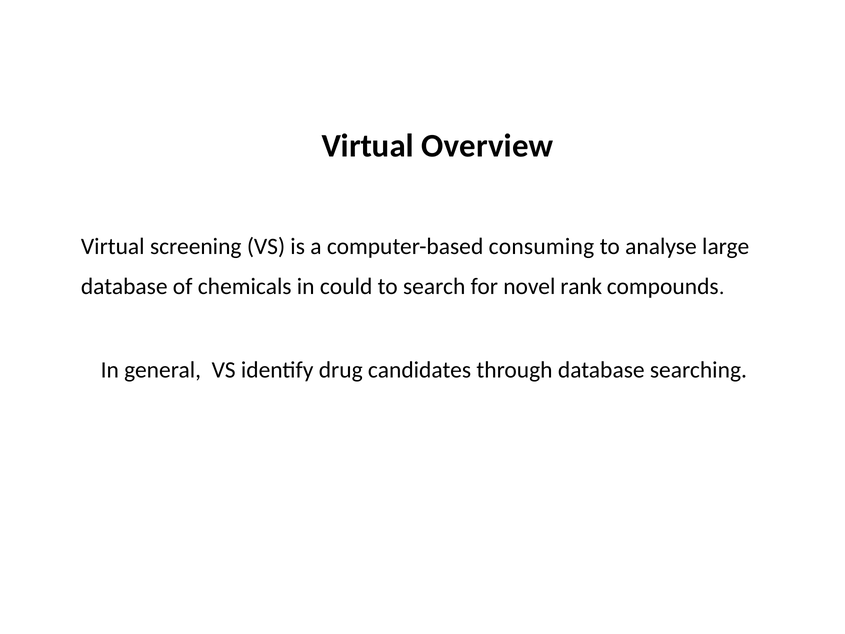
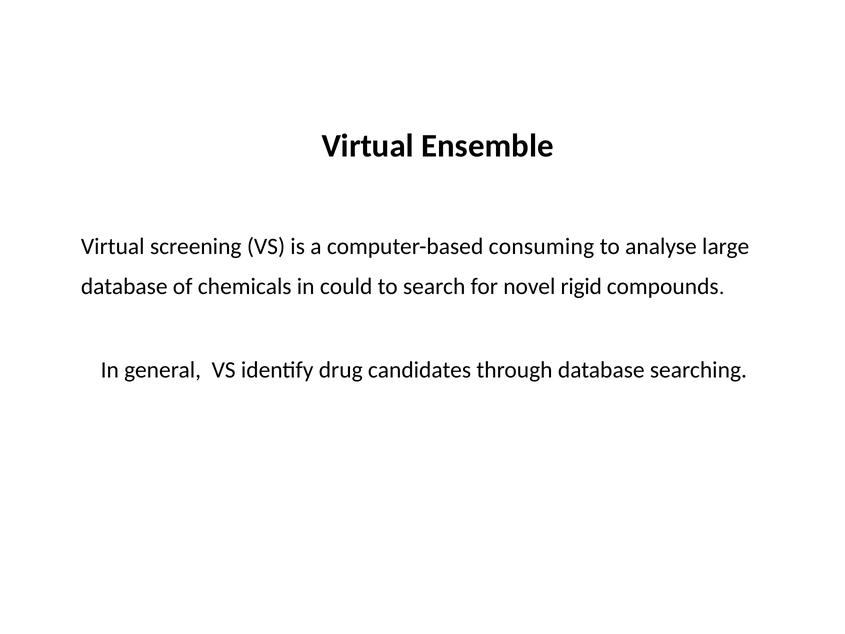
Overview: Overview -> Ensemble
rank: rank -> rigid
